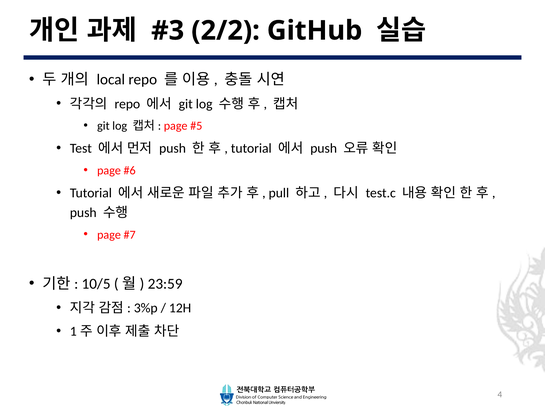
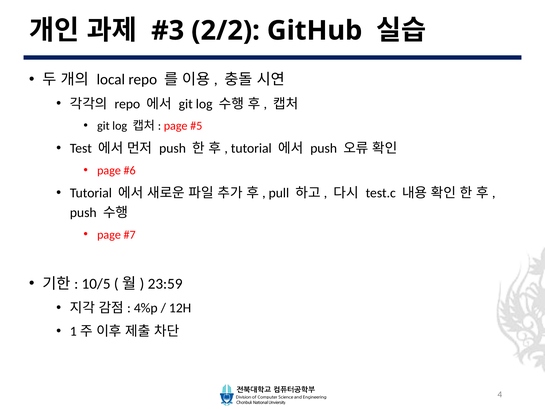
3%p: 3%p -> 4%p
